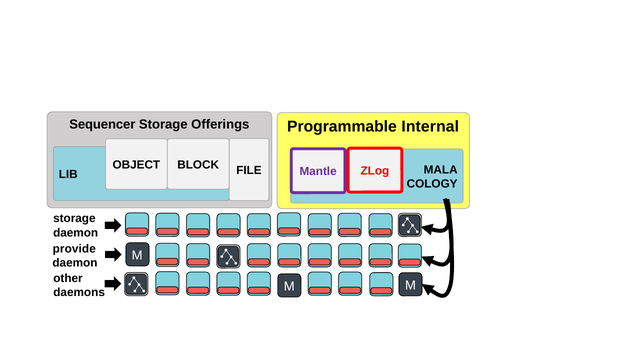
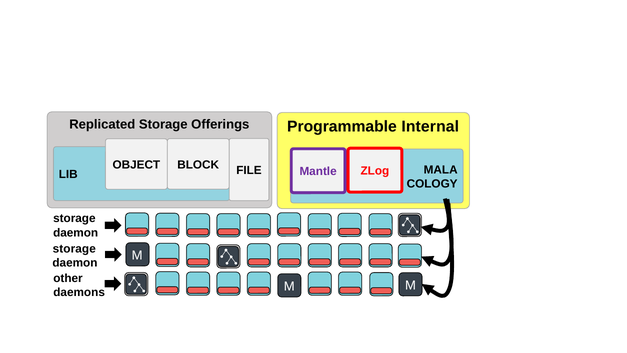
Sequencer: Sequencer -> Replicated
provide at (74, 248): provide -> storage
